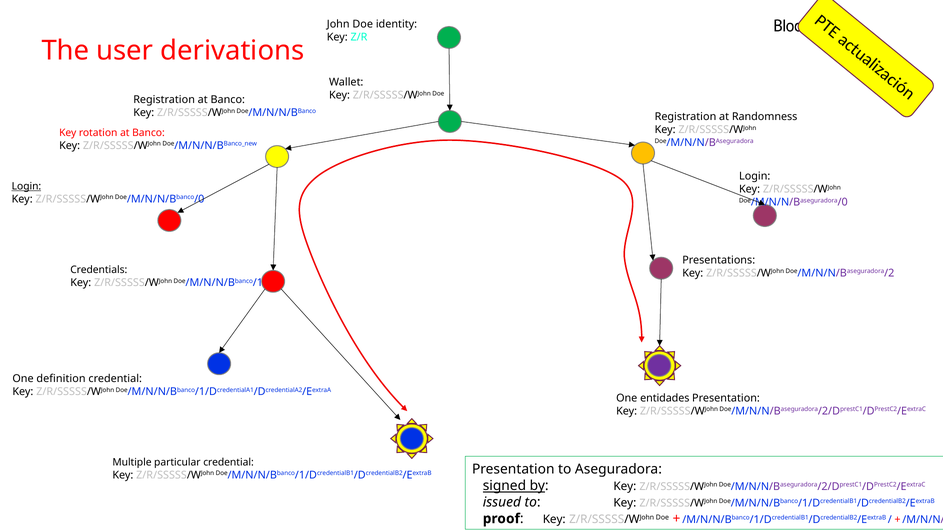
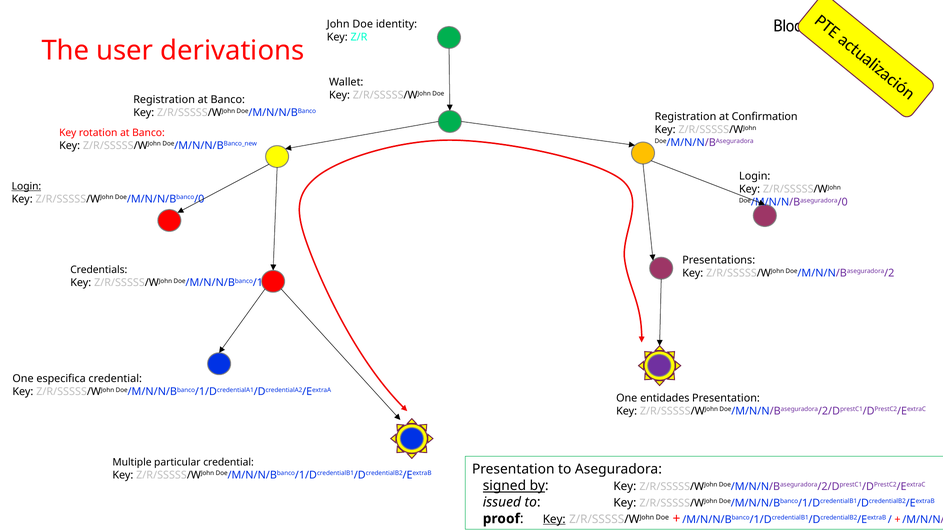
Randomness: Randomness -> Confirmation
definition: definition -> especifica
Key at (554, 519) underline: none -> present
